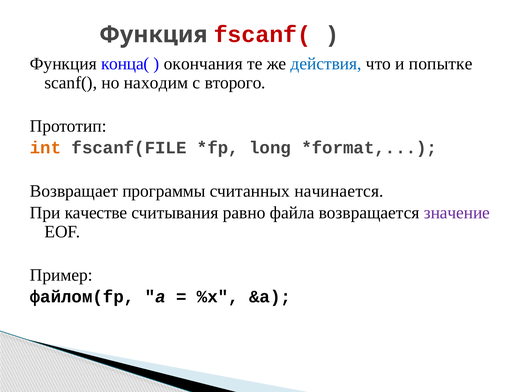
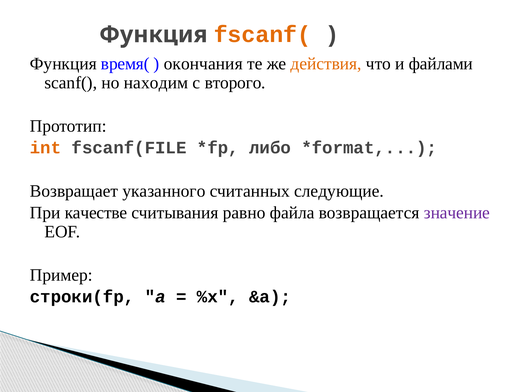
fscanf( colour: red -> orange
конца(: конца( -> время(
действия colour: blue -> orange
попытке: попытке -> файлами
long: long -> либо
программы: программы -> указанного
начинается: начинается -> следующие
файлом(fp: файлом(fp -> строки(fp
